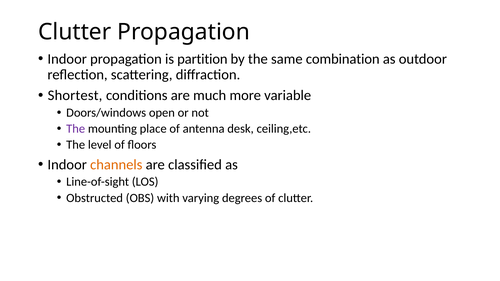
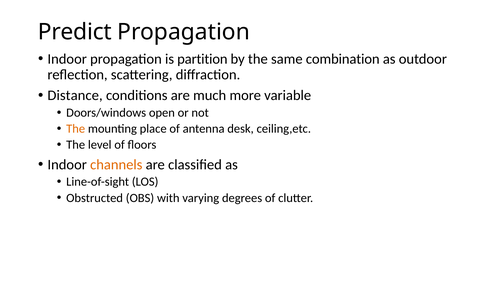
Clutter at (75, 32): Clutter -> Predict
Shortest: Shortest -> Distance
The at (76, 129) colour: purple -> orange
